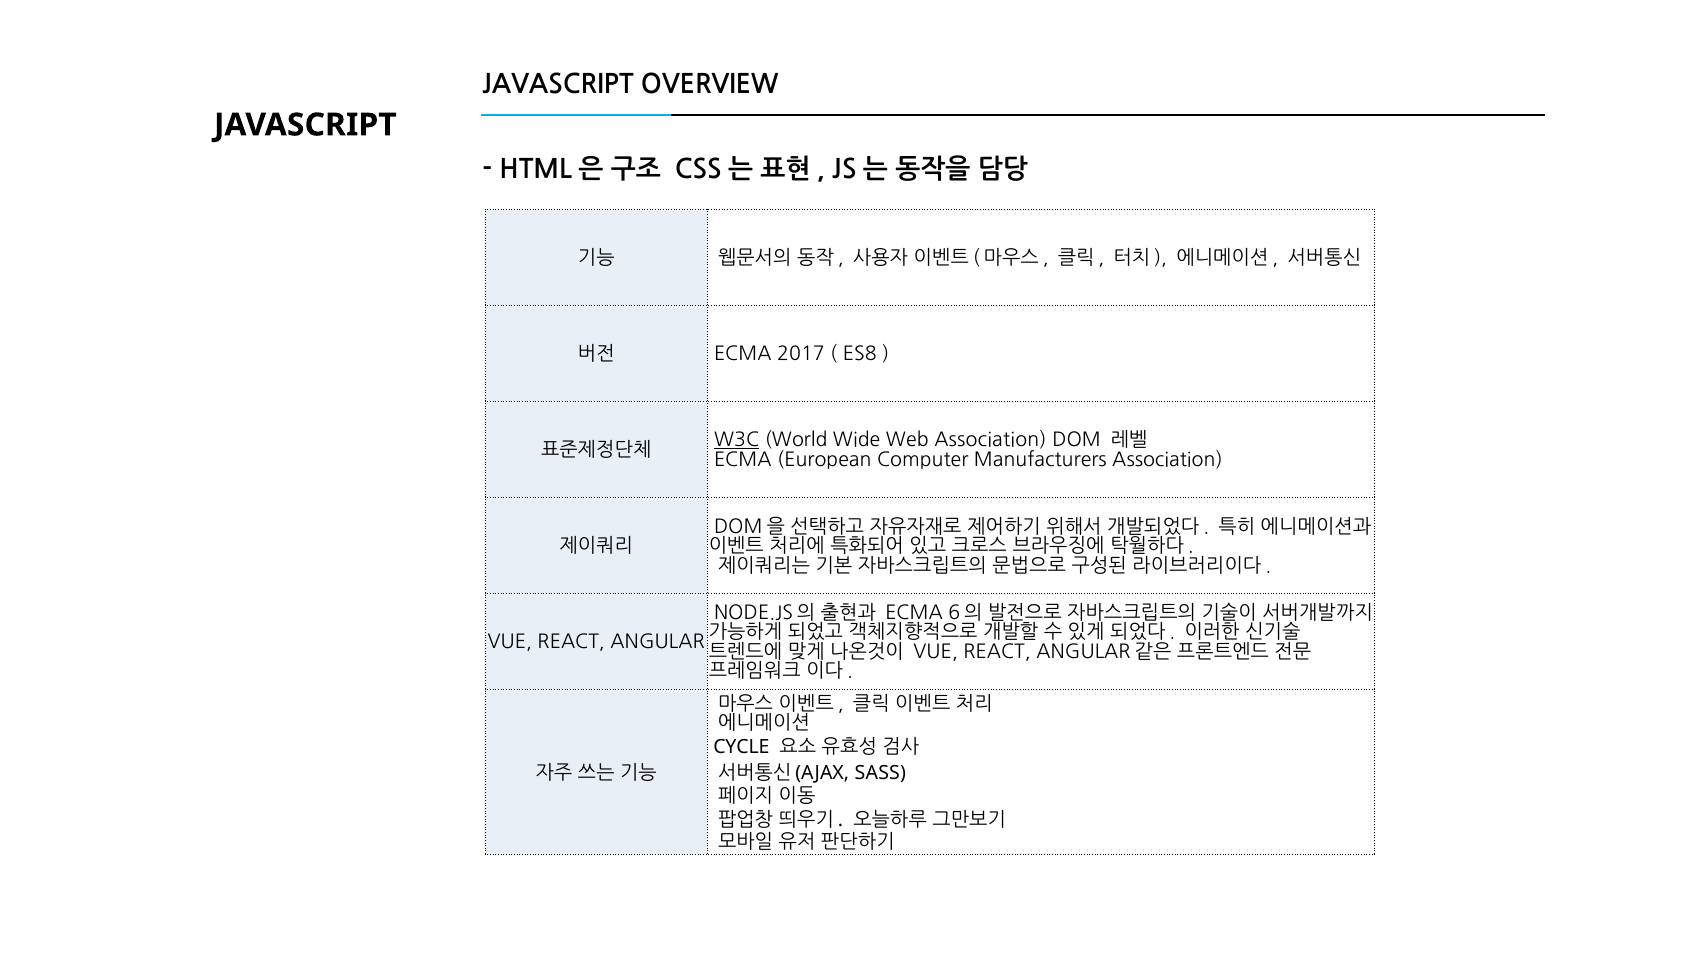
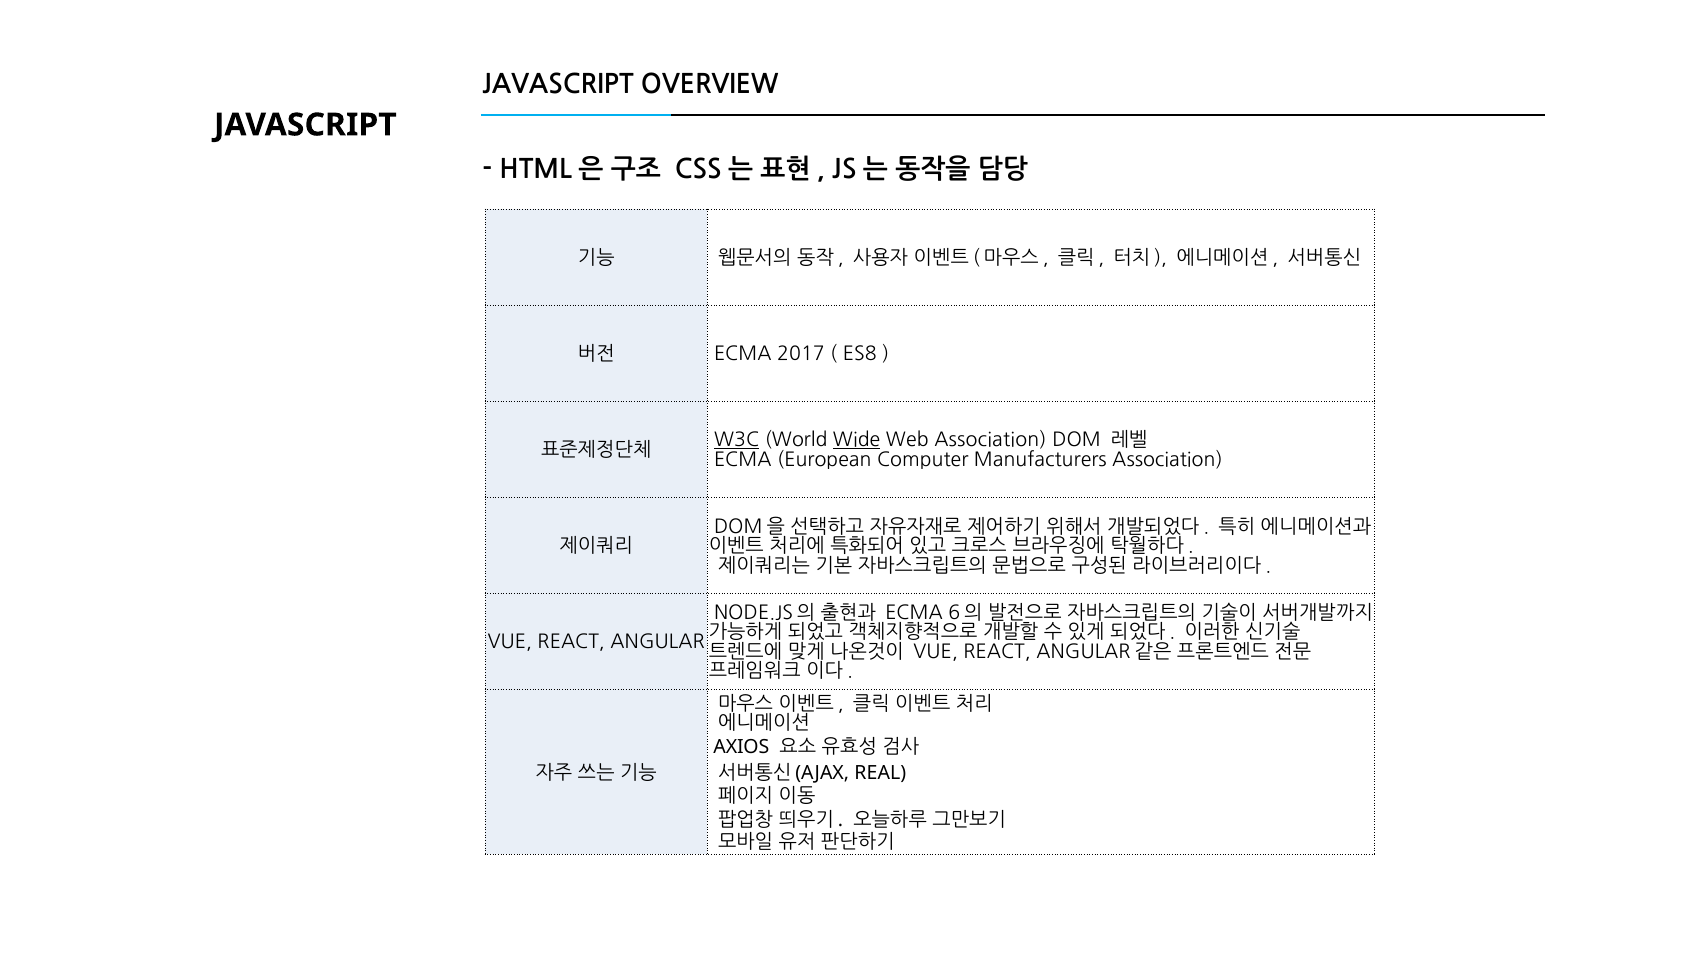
Wide underline: none -> present
CYCLE: CYCLE -> AXIOS
SASS: SASS -> REAL
